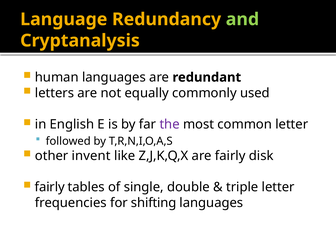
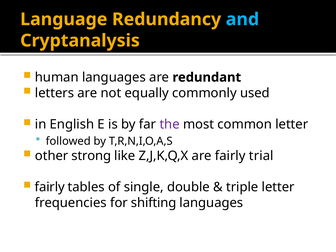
and colour: light green -> light blue
invent: invent -> strong
disk: disk -> trial
